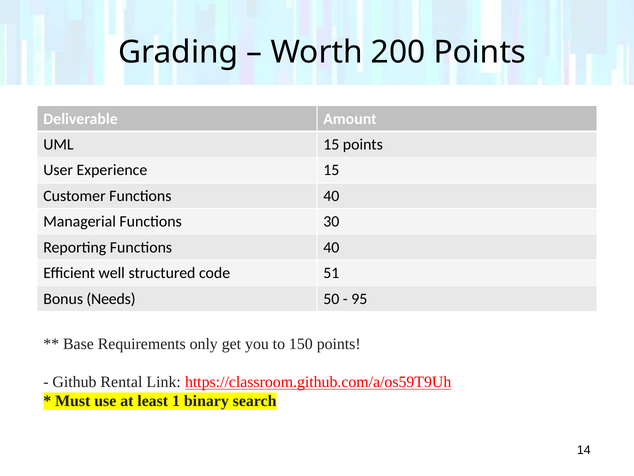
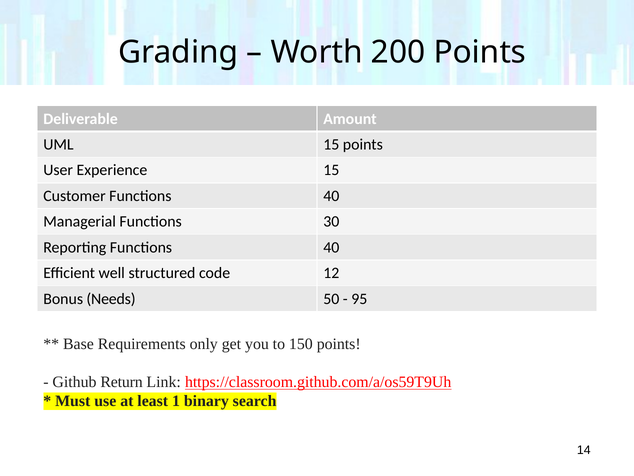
51: 51 -> 12
Rental: Rental -> Return
